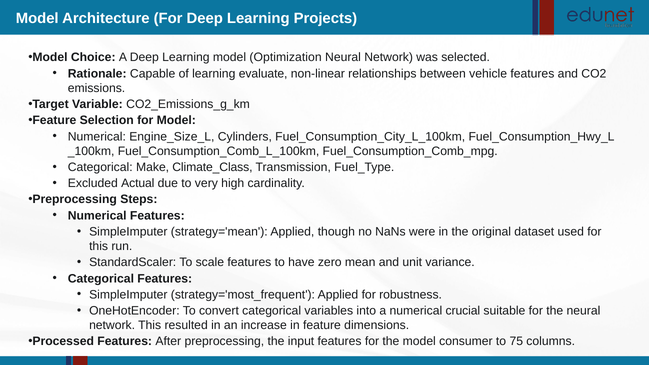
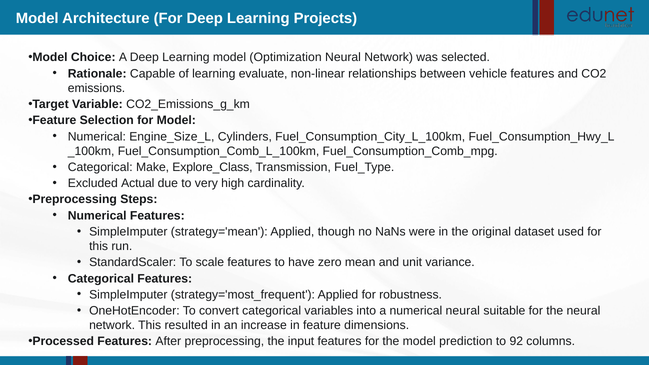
Climate_Class: Climate_Class -> Explore_Class
numerical crucial: crucial -> neural
consumer: consumer -> prediction
75: 75 -> 92
